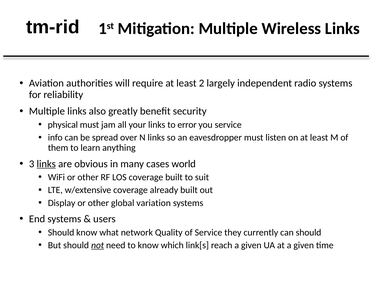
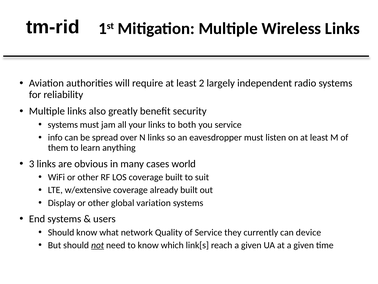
physical at (63, 124): physical -> systems
error: error -> both
links at (46, 163) underline: present -> none
can should: should -> device
